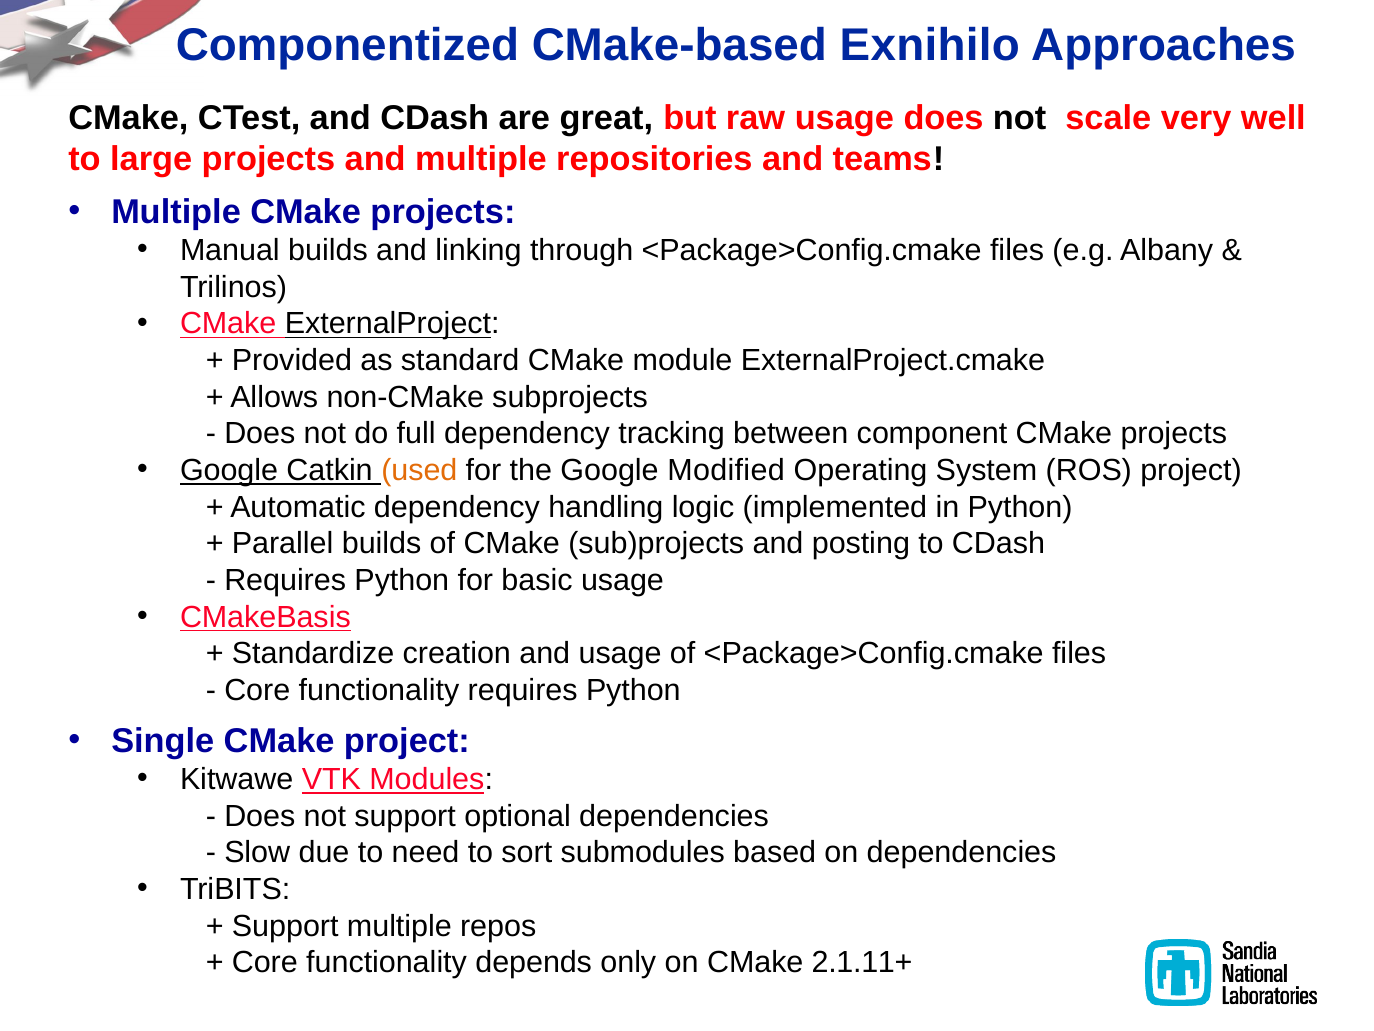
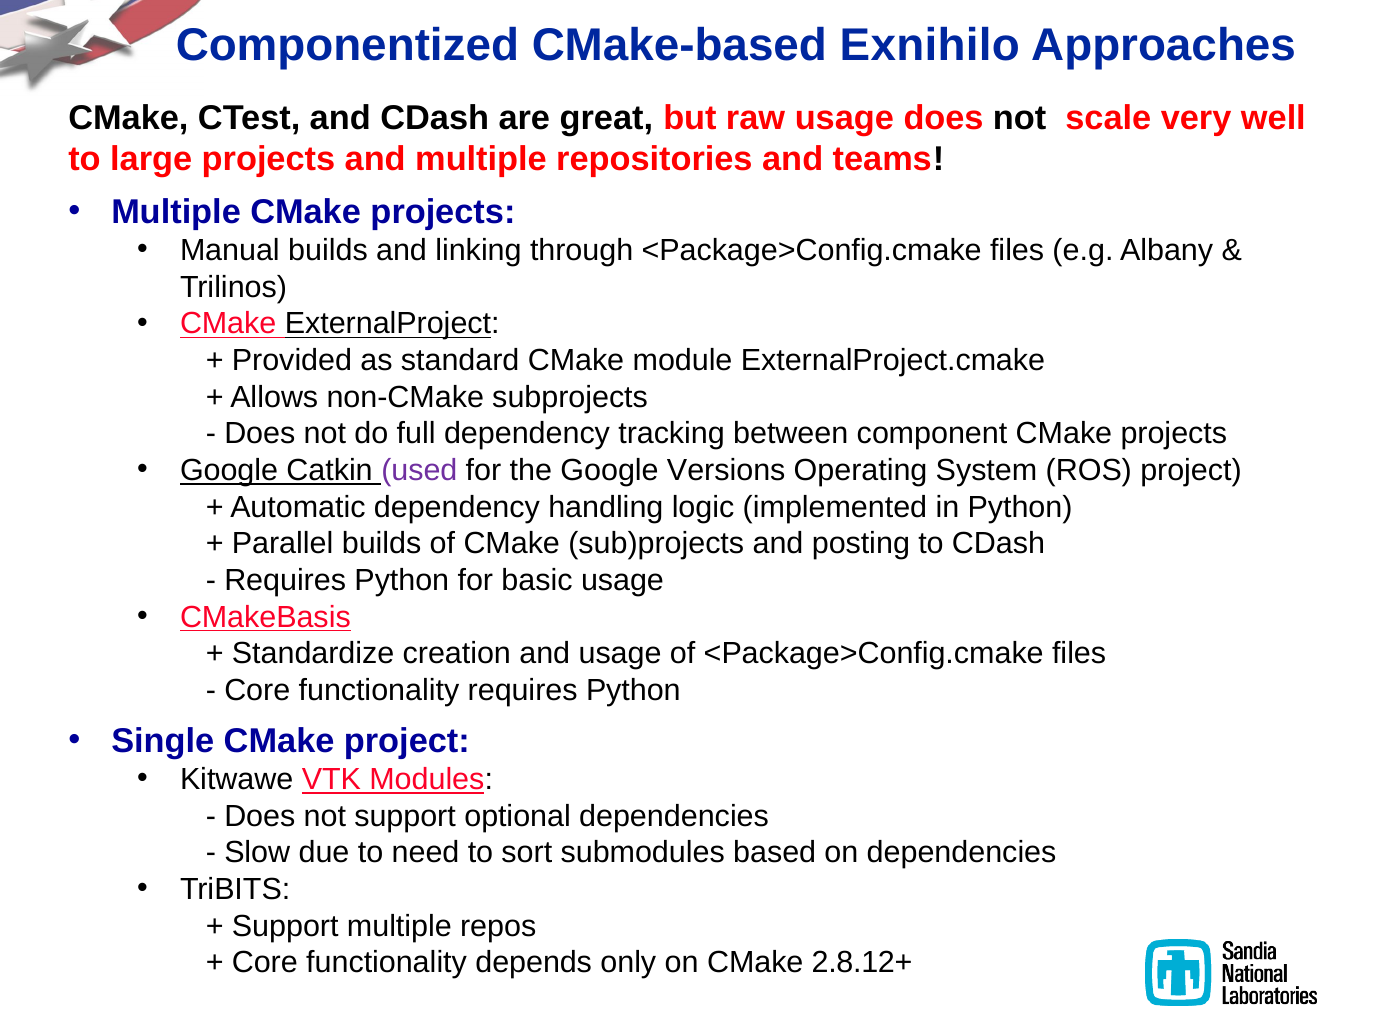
used colour: orange -> purple
Modified: Modified -> Versions
2.1.11+: 2.1.11+ -> 2.8.12+
